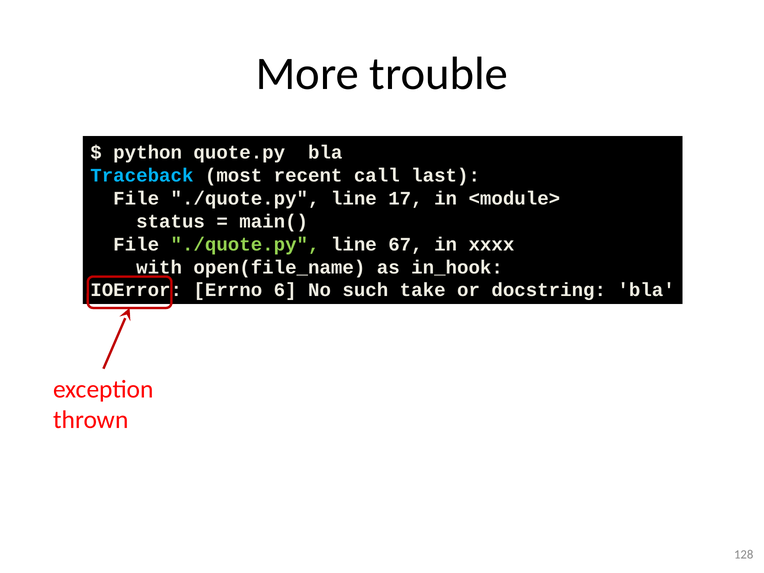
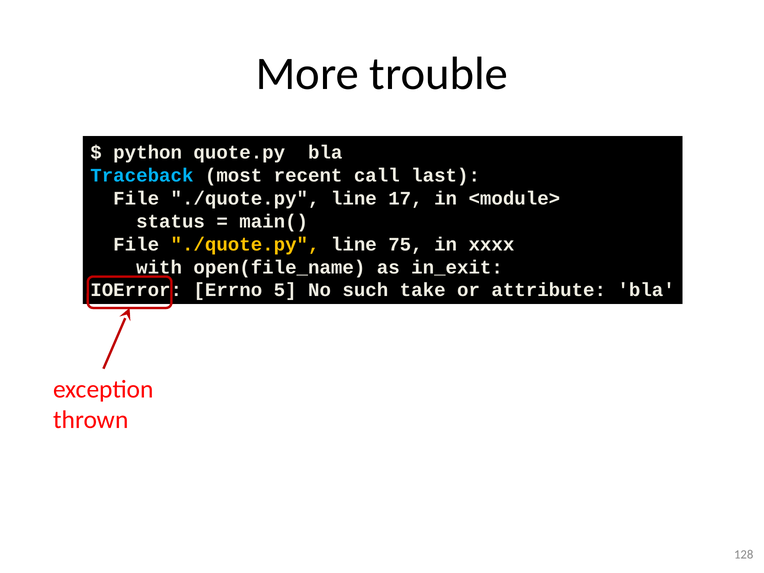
./quote.py at (245, 244) colour: light green -> yellow
67: 67 -> 75
in_hook: in_hook -> in_exit
6: 6 -> 5
docstring: docstring -> attribute
